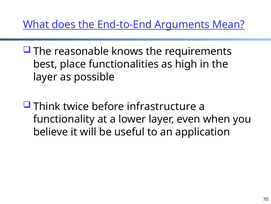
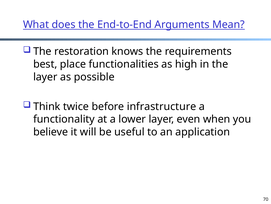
reasonable: reasonable -> restoration
